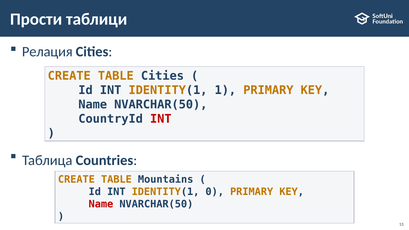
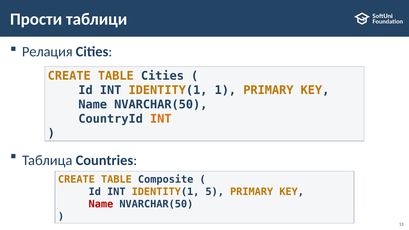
INT at (161, 119) colour: red -> orange
Mountains: Mountains -> Composite
0: 0 -> 5
